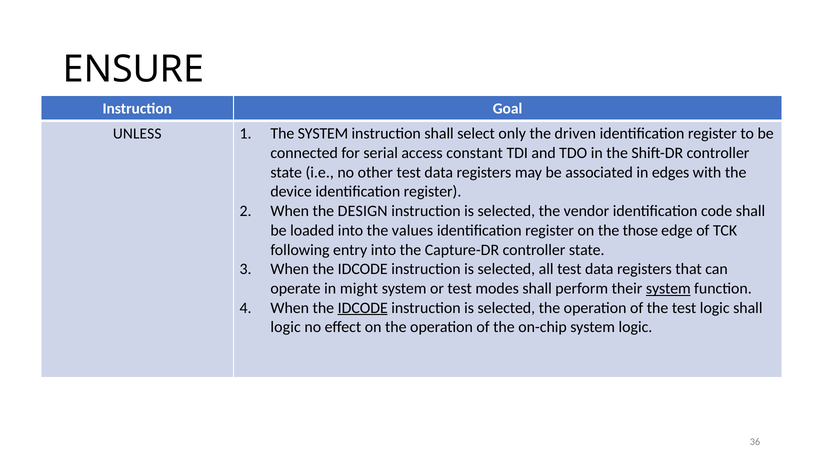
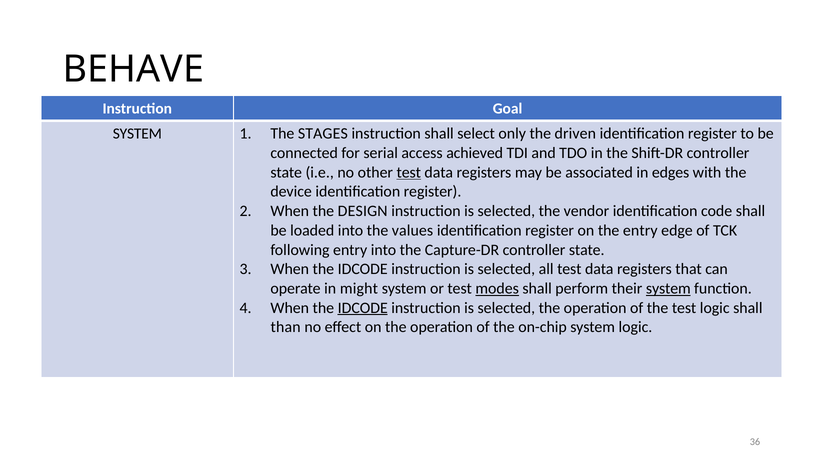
ENSURE: ENSURE -> BEHAVE
UNLESS at (137, 133): UNLESS -> SYSTEM
The SYSTEM: SYSTEM -> STAGES
constant: constant -> achieved
test at (409, 172) underline: none -> present
the those: those -> entry
modes underline: none -> present
logic at (286, 327): logic -> than
